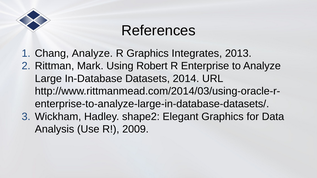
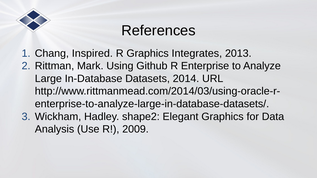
Chang Analyze: Analyze -> Inspired
Robert: Robert -> Github
